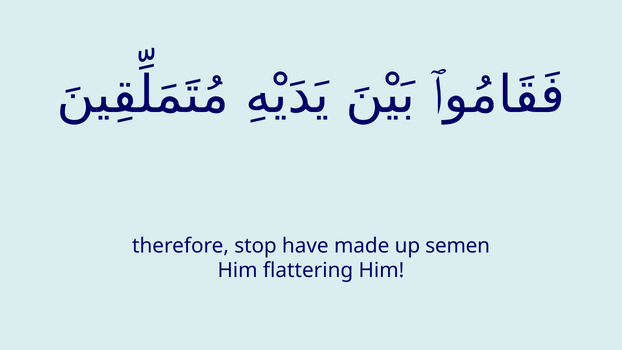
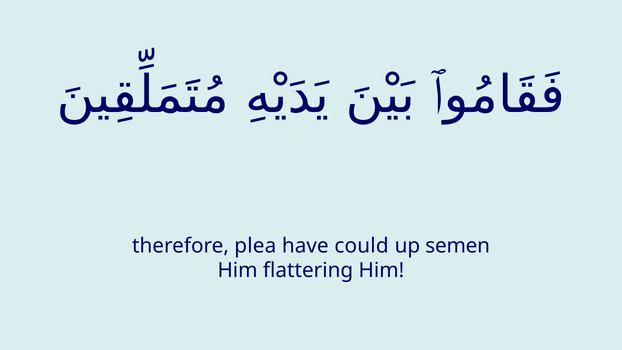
stop: stop -> plea
made: made -> could
